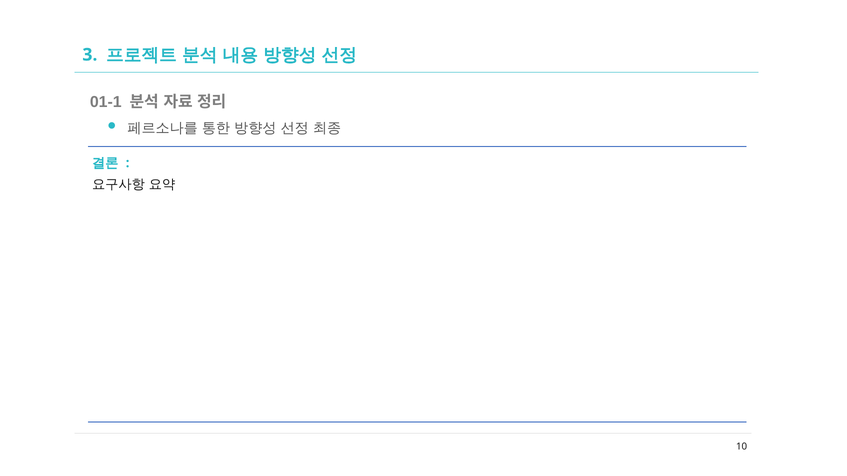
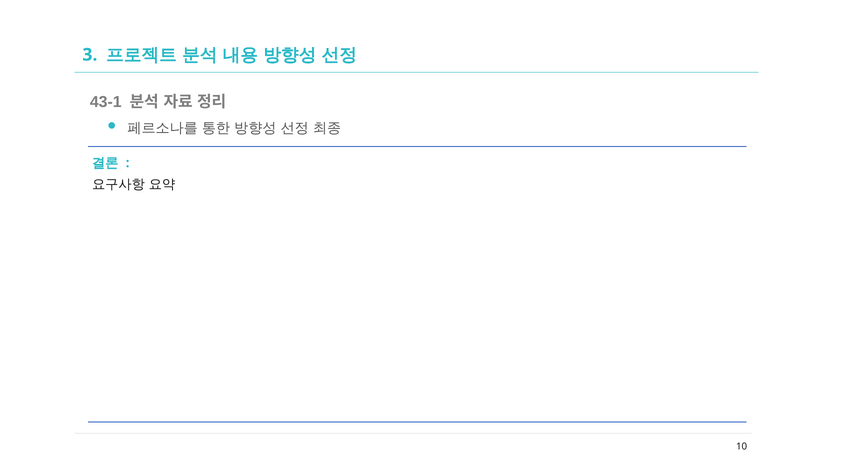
01-1: 01-1 -> 43-1
